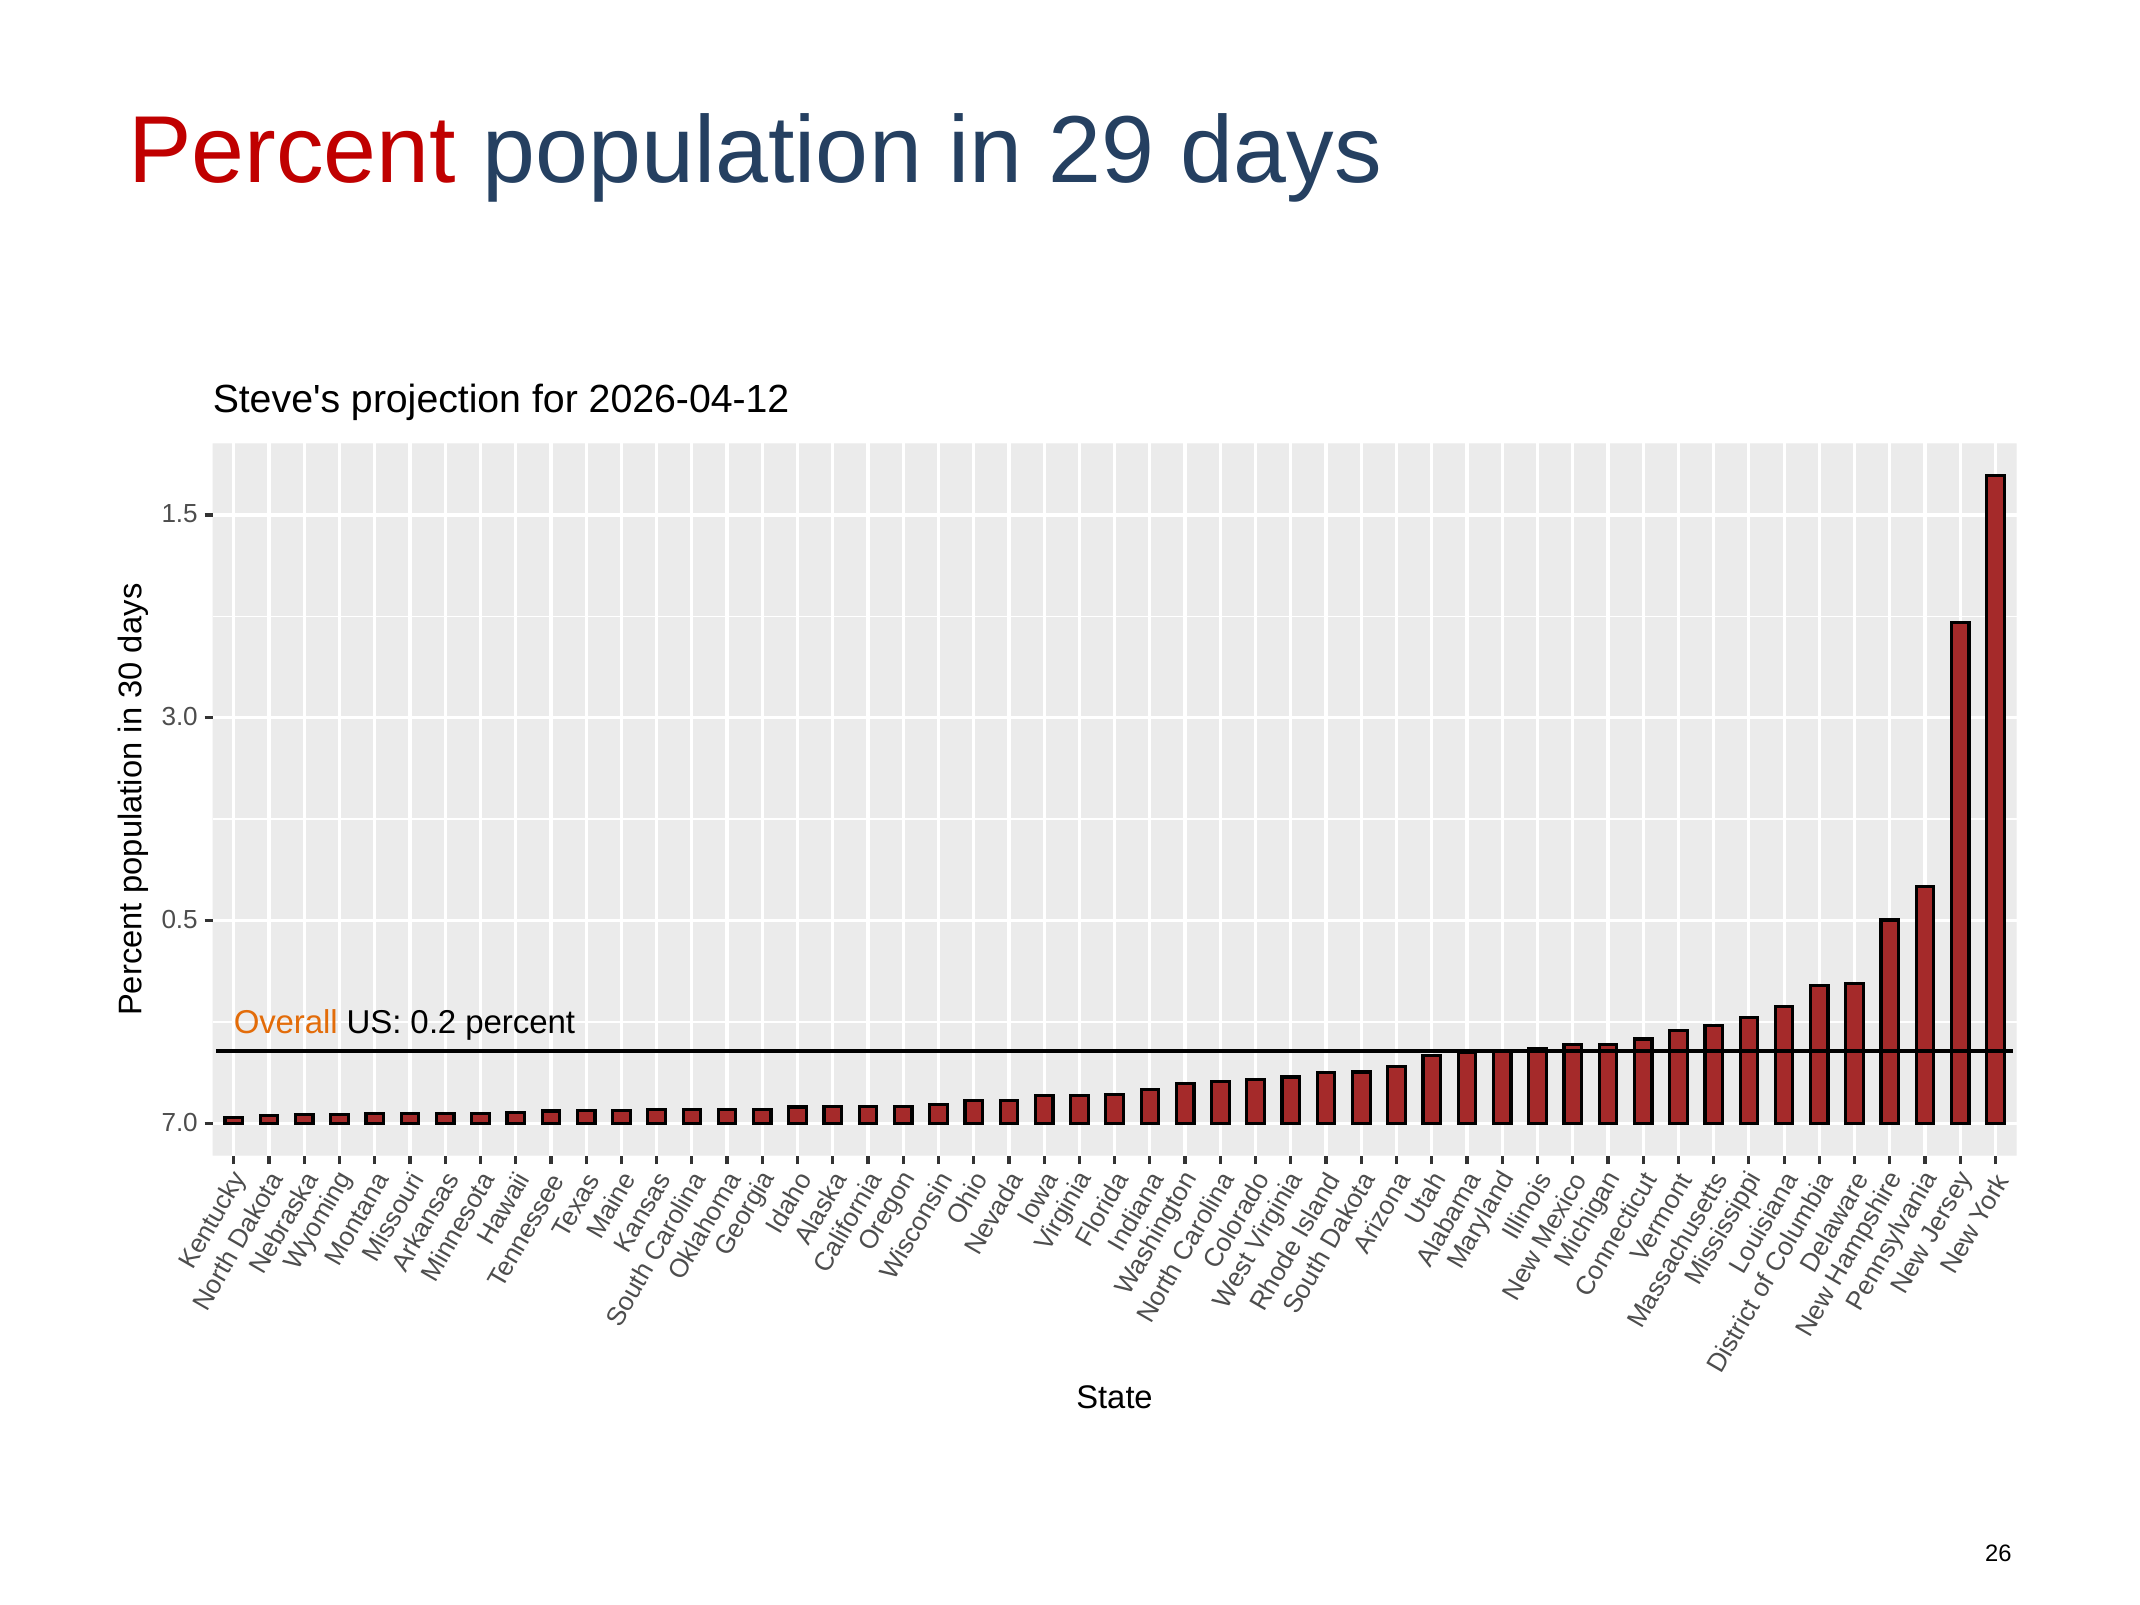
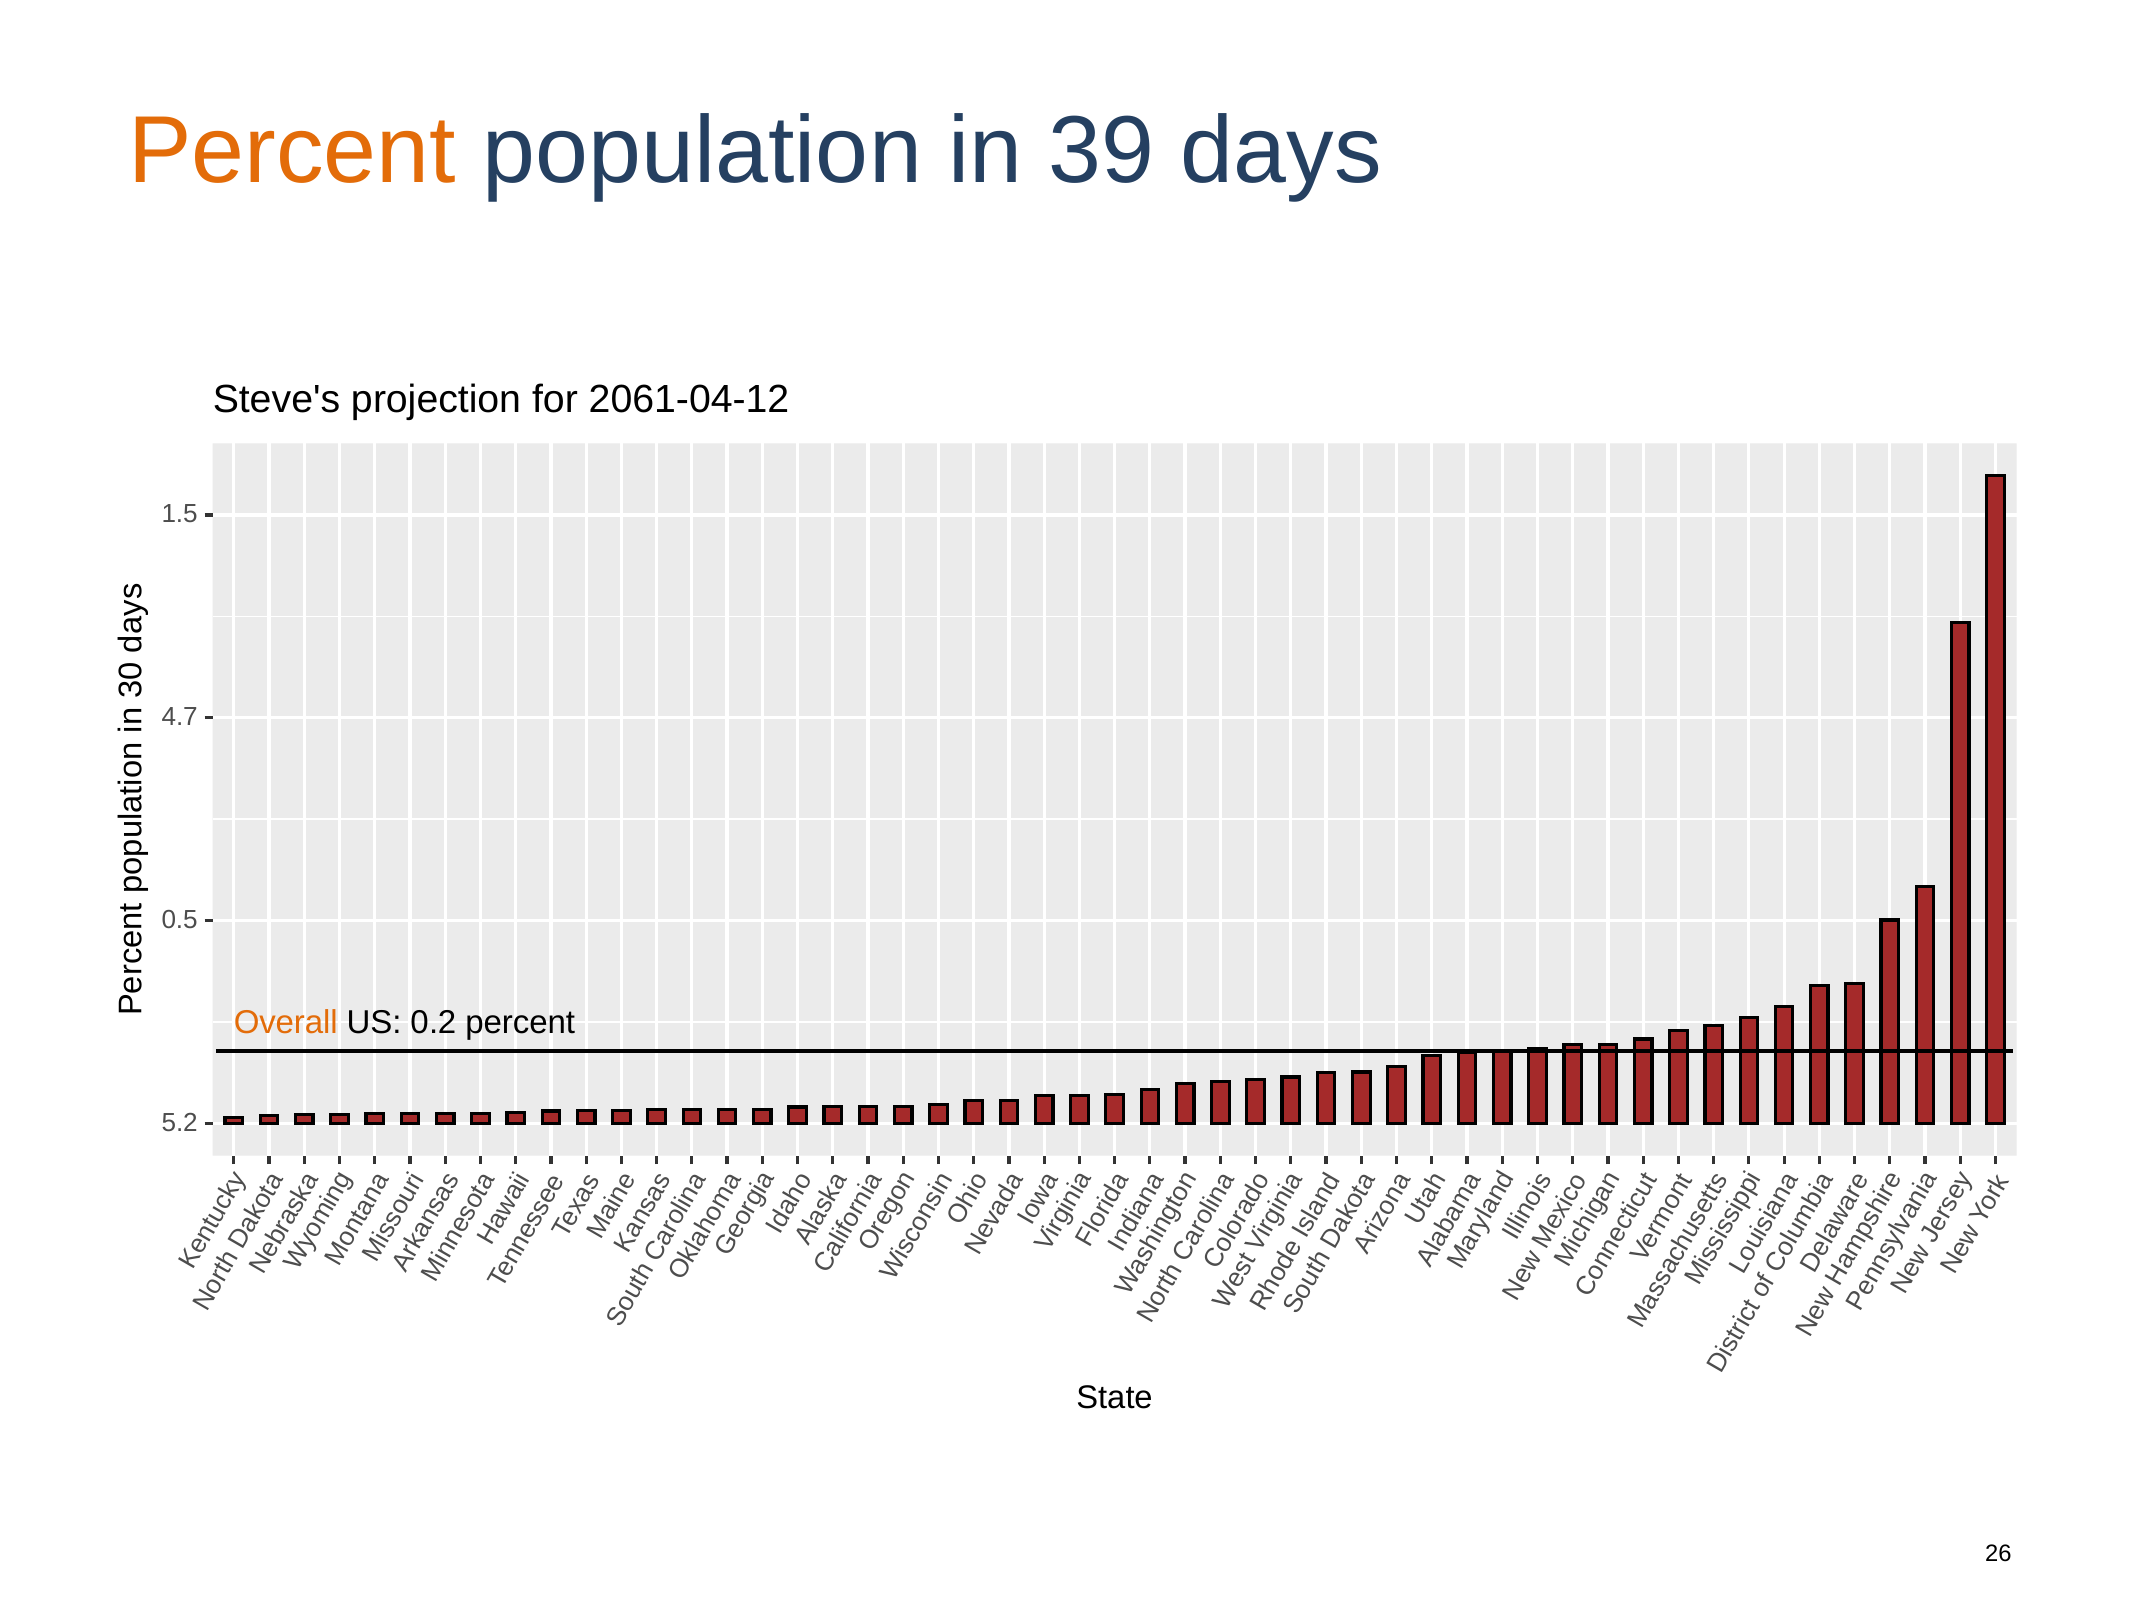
Percent at (292, 151) colour: red -> orange
29: 29 -> 39
2026-04-12: 2026-04-12 -> 2061-04-12
3.0: 3.0 -> 4.7
7.0: 7.0 -> 5.2
